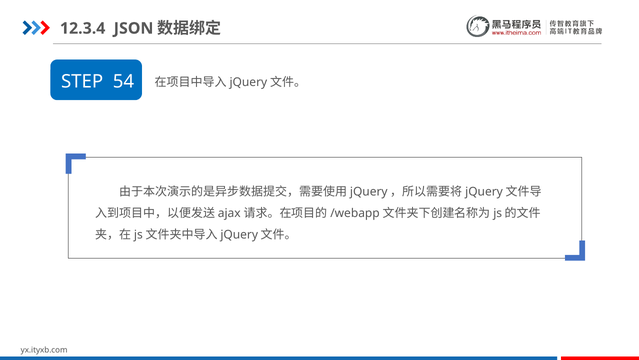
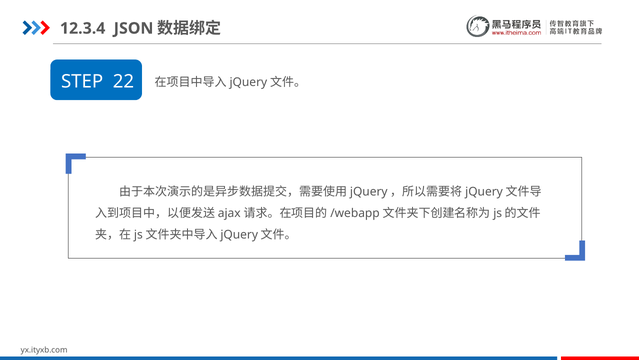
54: 54 -> 22
